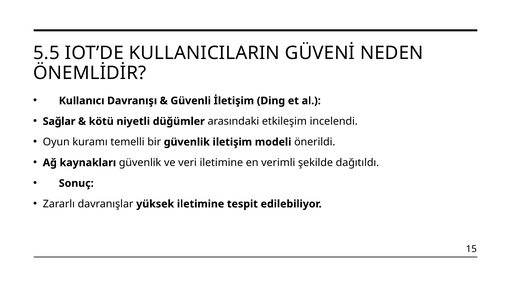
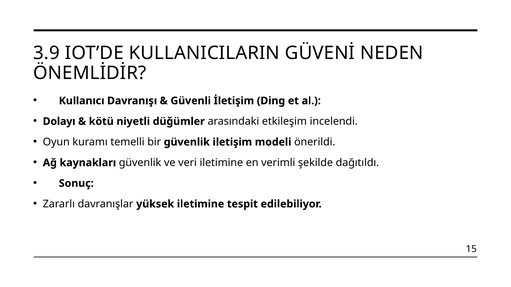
5.5: 5.5 -> 3.9
Sağlar: Sağlar -> Dolayı
